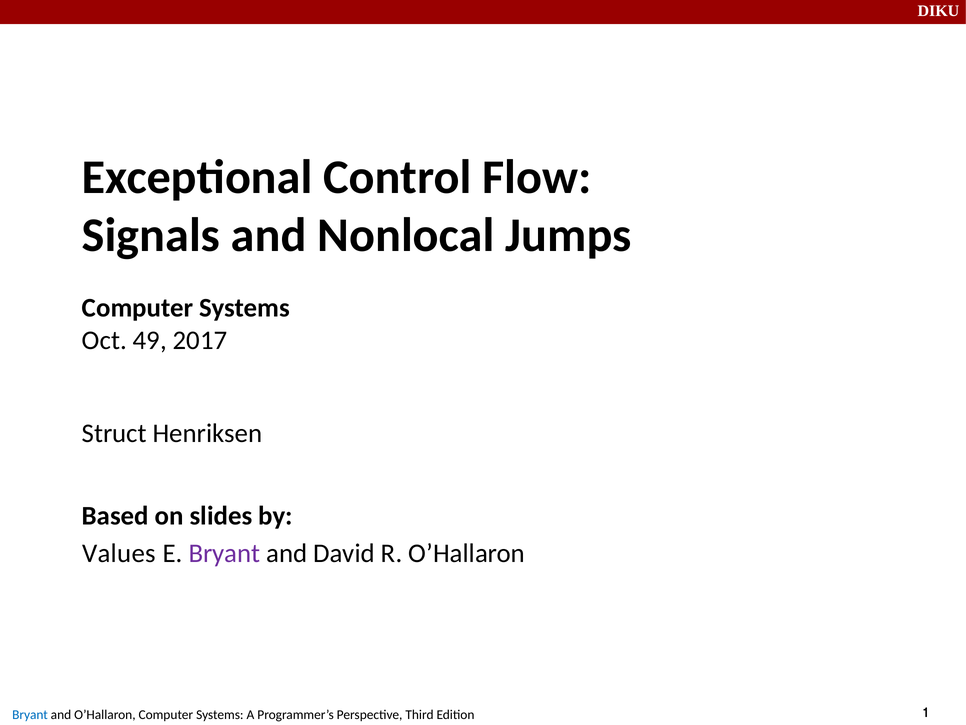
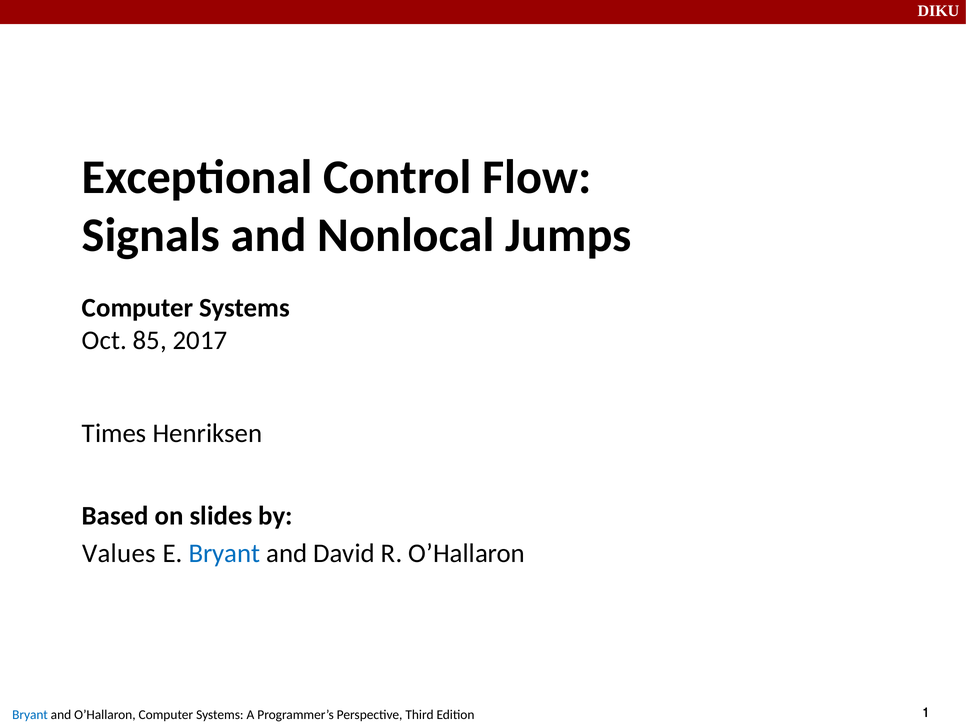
49: 49 -> 85
Struct: Struct -> Times
Bryant at (224, 553) colour: purple -> blue
